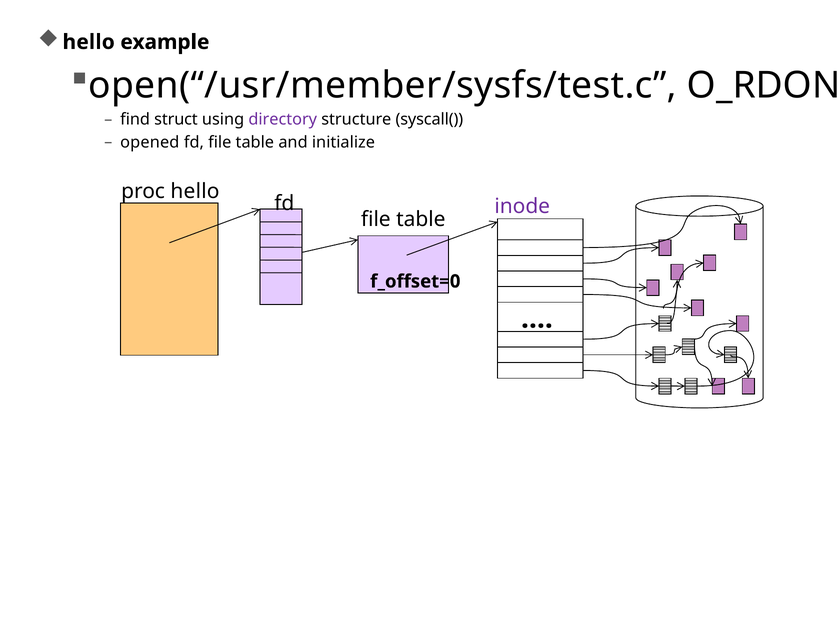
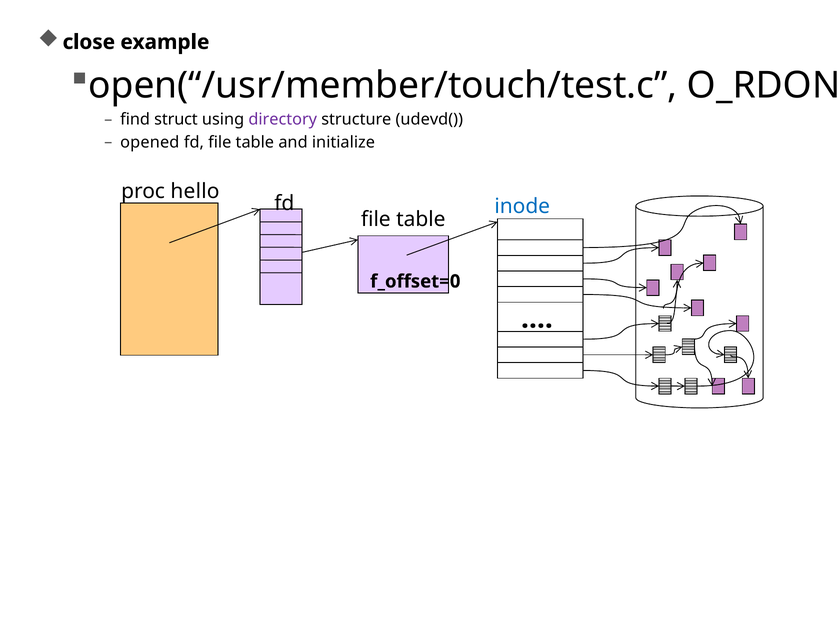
hello at (89, 42): hello -> close
open(“/usr/member/sysfs/test.c: open(“/usr/member/sysfs/test.c -> open(“/usr/member/touch/test.c
syscall(: syscall( -> udevd(
inode colour: purple -> blue
